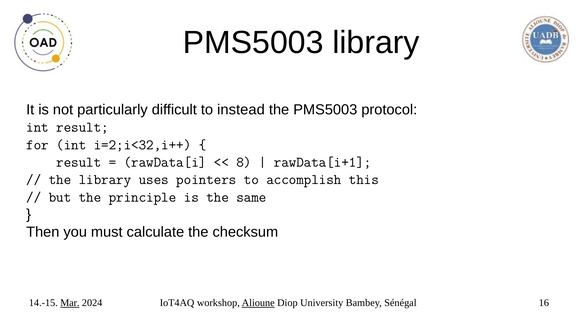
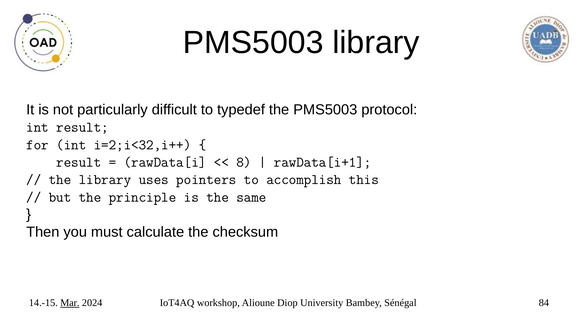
instead: instead -> typedef
Alioune underline: present -> none
16: 16 -> 84
